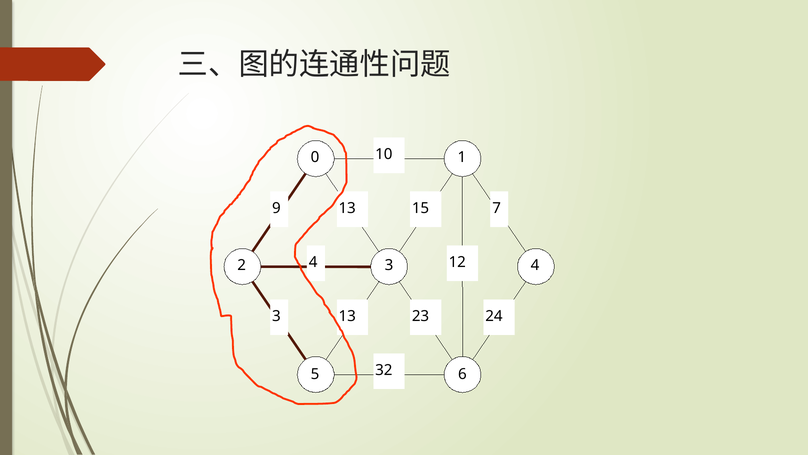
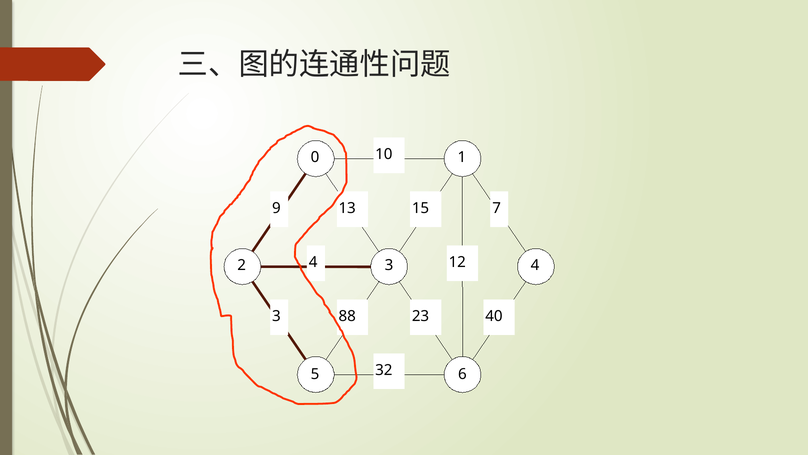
3 13: 13 -> 88
24: 24 -> 40
